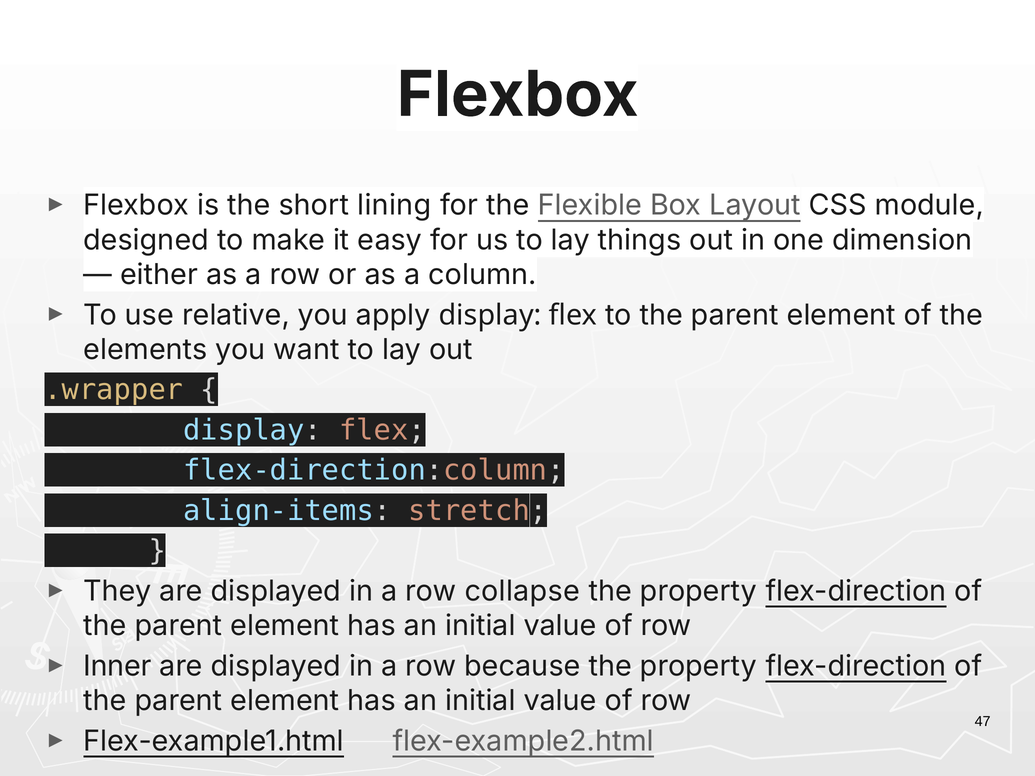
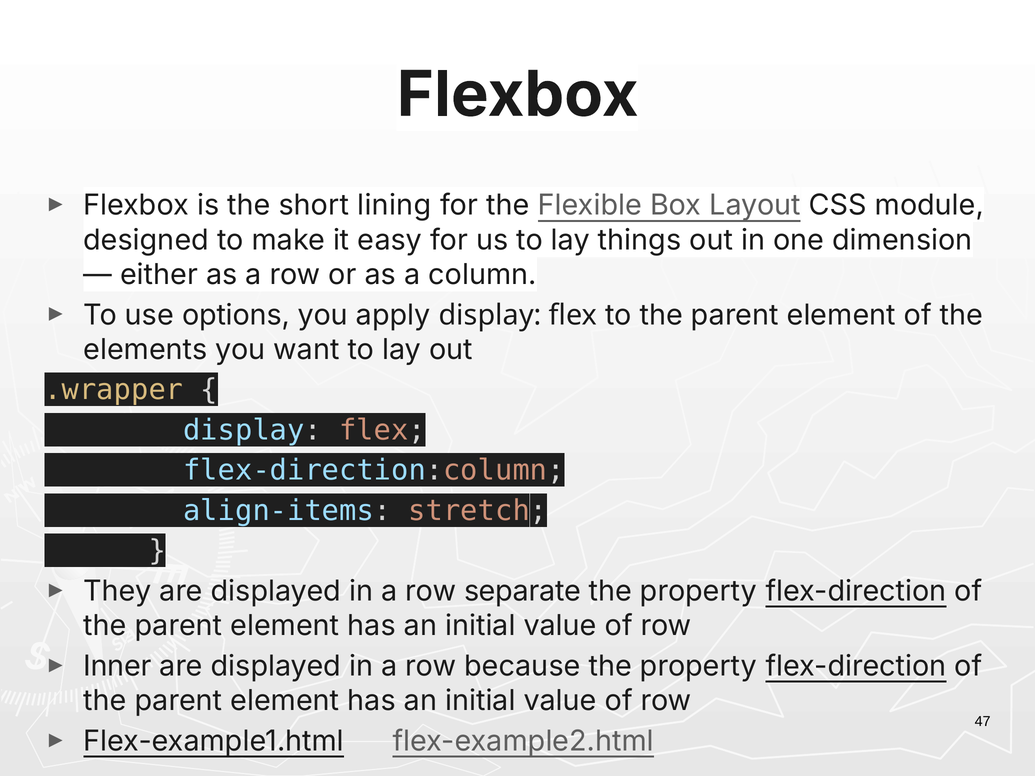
relative: relative -> options
collapse: collapse -> separate
